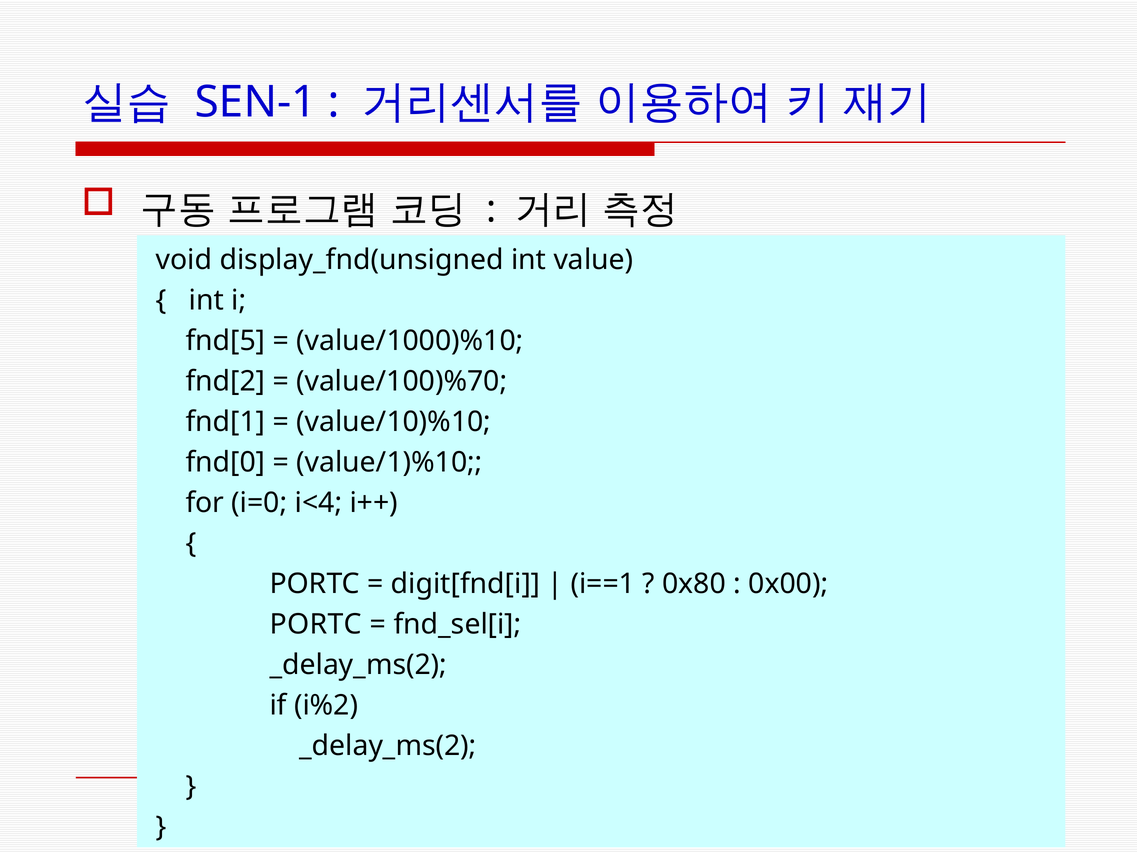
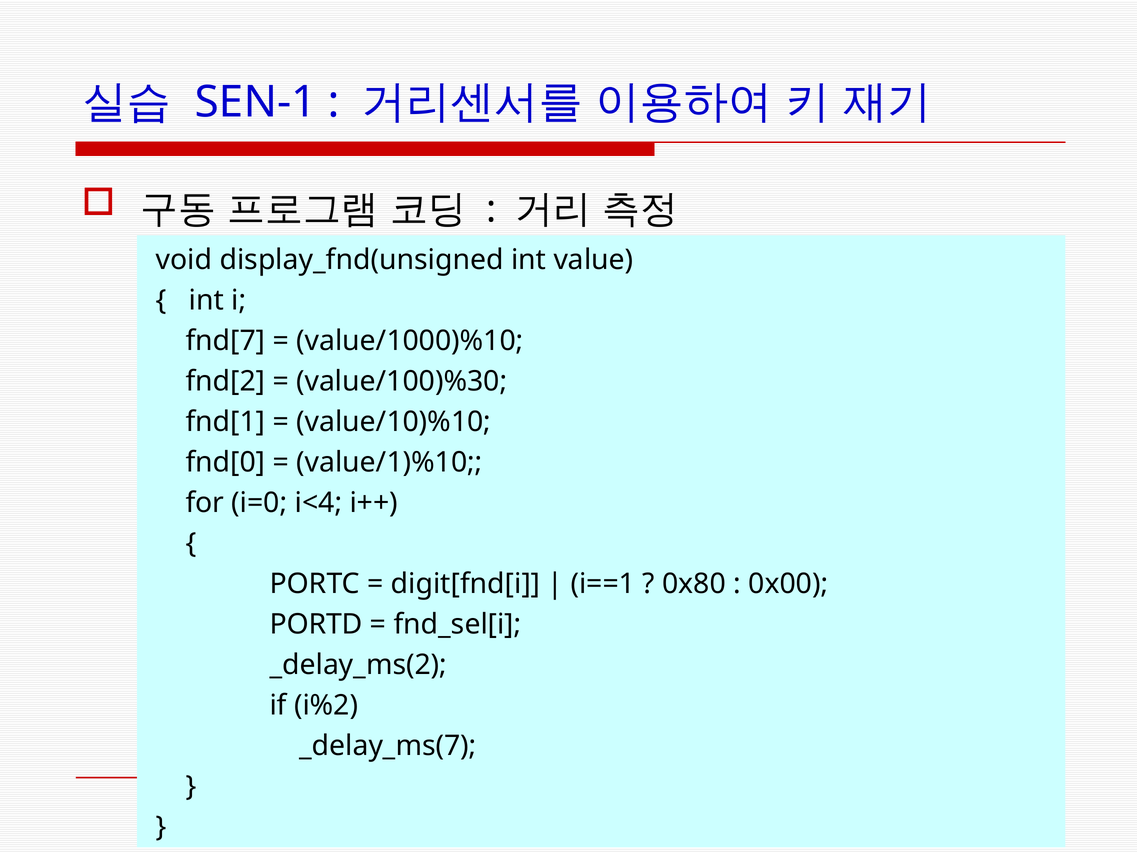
fnd[5: fnd[5 -> fnd[7
value/100)%70: value/100)%70 -> value/100)%30
PORTC at (316, 624): PORTC -> PORTD
_delay_ms(2 at (388, 746): _delay_ms(2 -> _delay_ms(7
